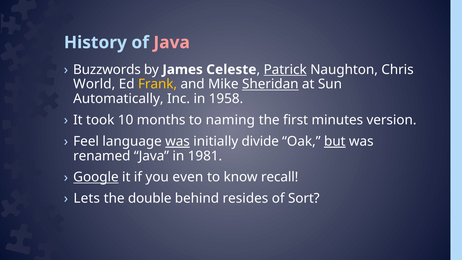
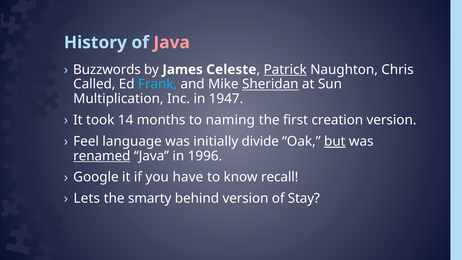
World: World -> Called
Frank colour: yellow -> light blue
Automatically: Automatically -> Multiplication
1958: 1958 -> 1947
10: 10 -> 14
minutes: minutes -> creation
was at (178, 141) underline: present -> none
renamed underline: none -> present
1981: 1981 -> 1996
Google underline: present -> none
even: even -> have
double: double -> smarty
behind resides: resides -> version
Sort: Sort -> Stay
